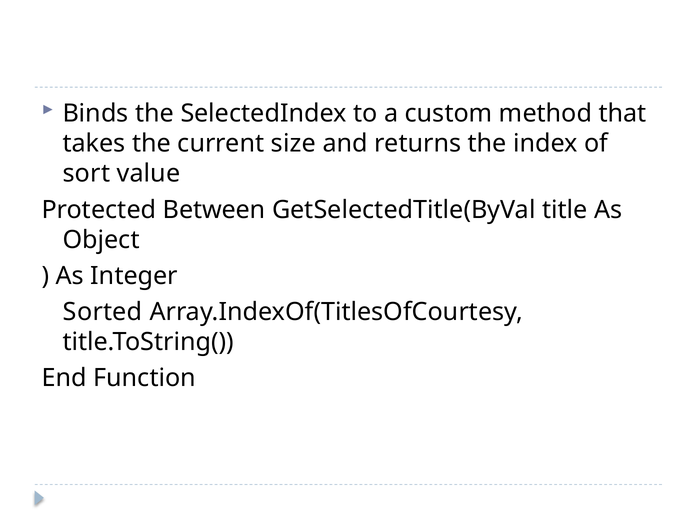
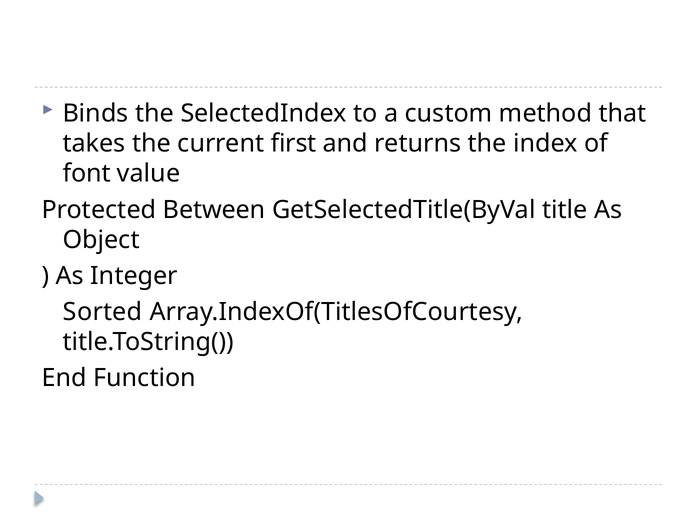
size: size -> first
sort: sort -> font
